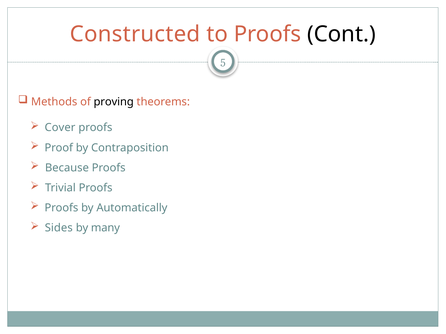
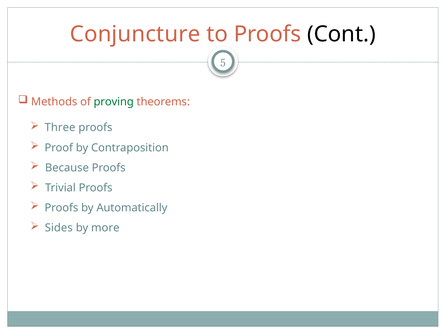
Constructed: Constructed -> Conjuncture
proving colour: black -> green
Cover: Cover -> Three
many: many -> more
